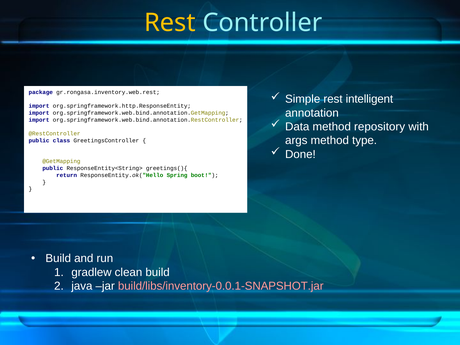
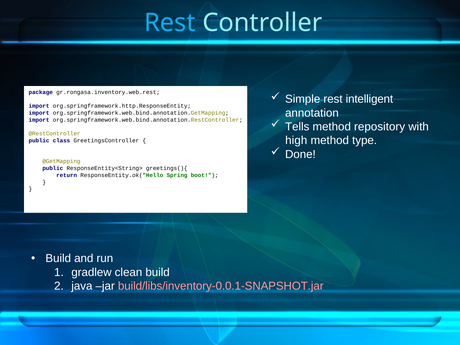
Rest at (170, 23) colour: yellow -> light blue
Data: Data -> Tells
args: args -> high
